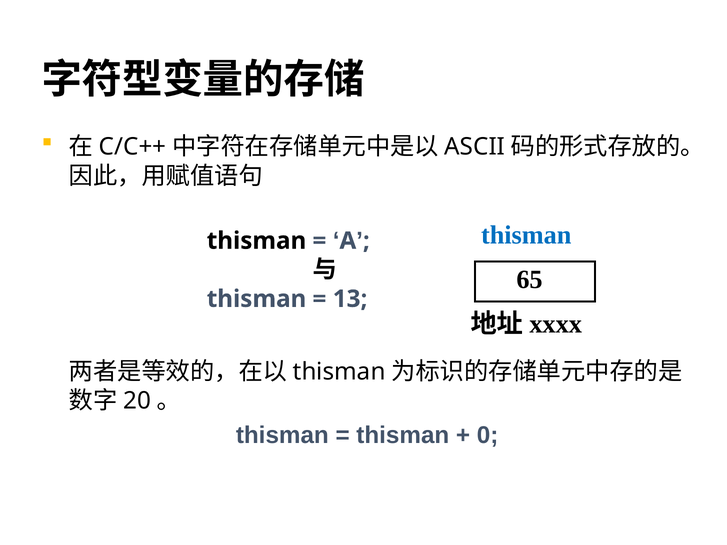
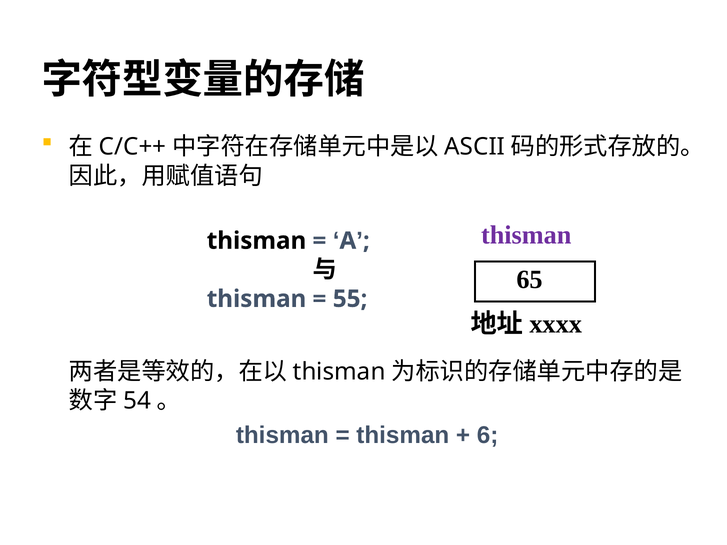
thisman at (526, 235) colour: blue -> purple
13: 13 -> 55
20: 20 -> 54
0: 0 -> 6
